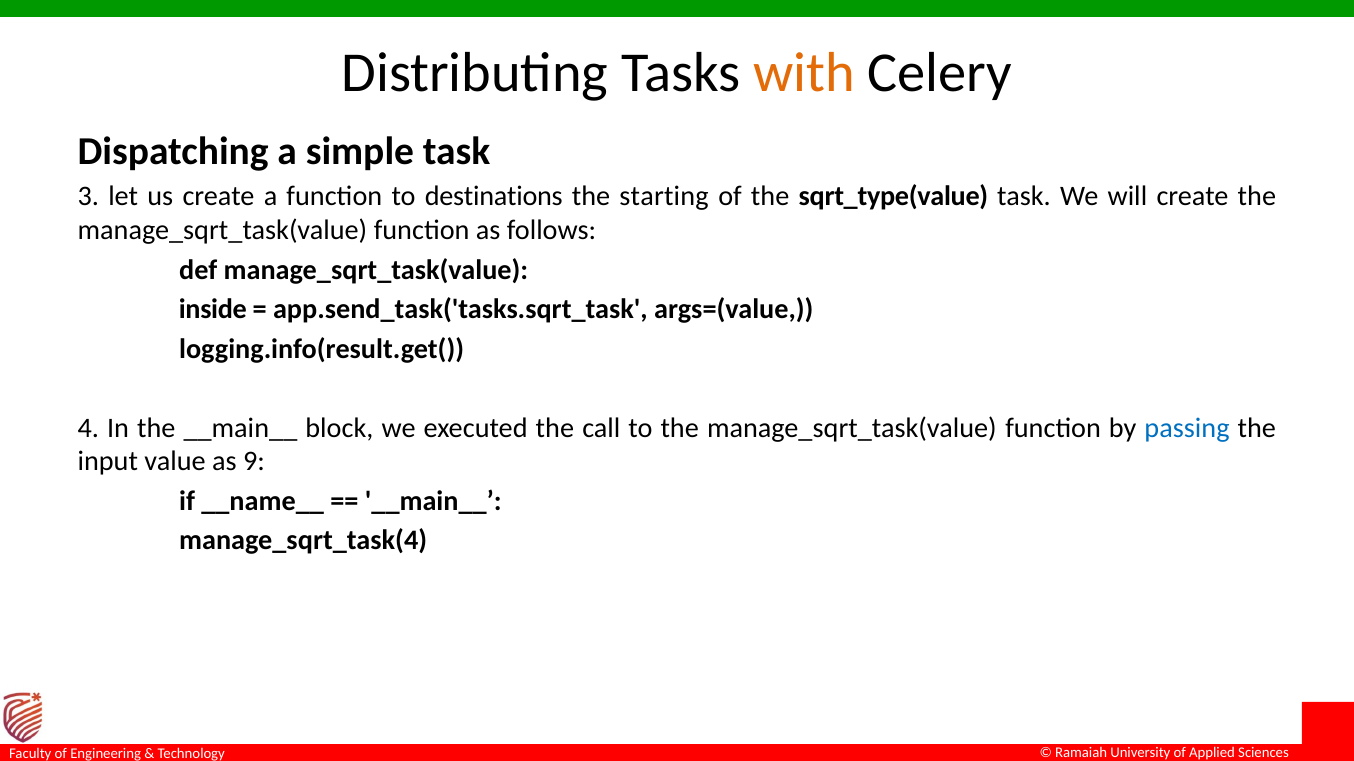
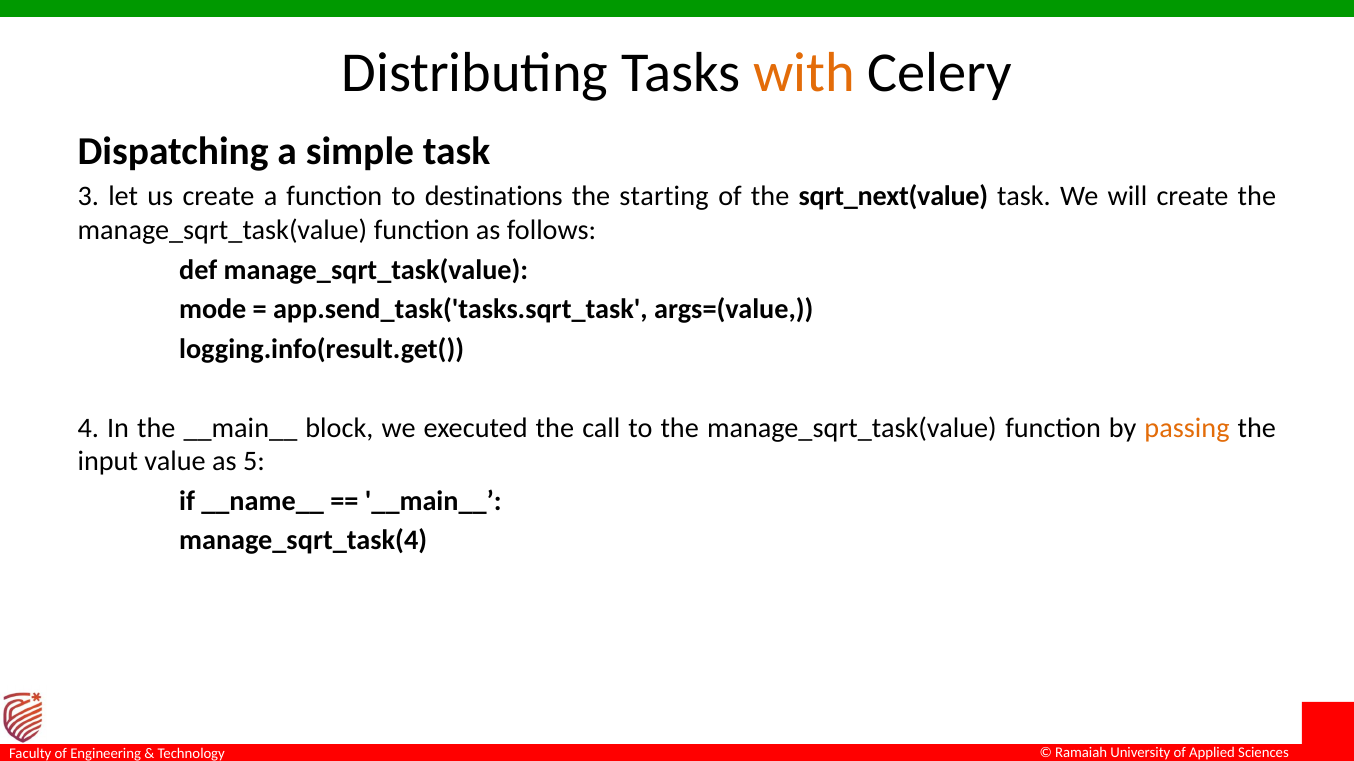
sqrt_type(value: sqrt_type(value -> sqrt_next(value
inside: inside -> mode
passing colour: blue -> orange
9: 9 -> 5
